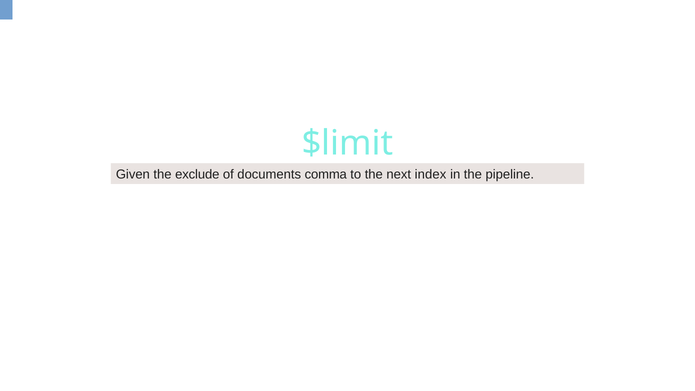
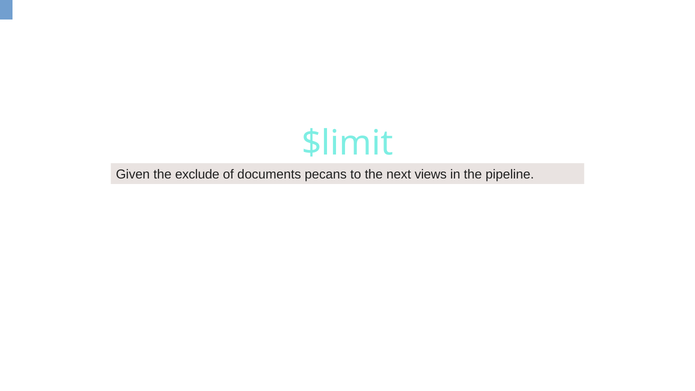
comma: comma -> pecans
index: index -> views
